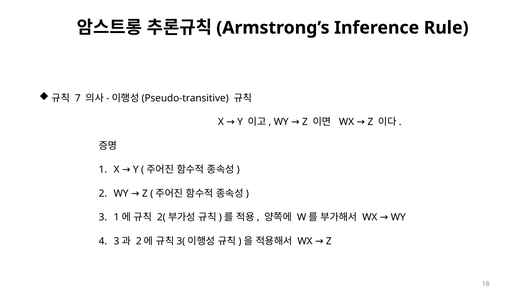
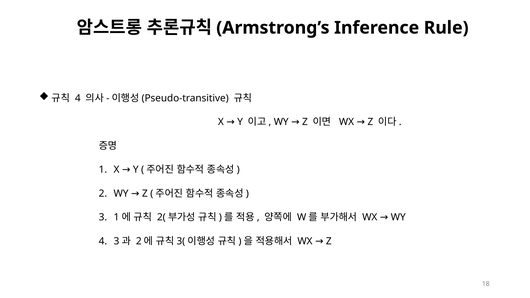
7 at (78, 98): 7 -> 4
